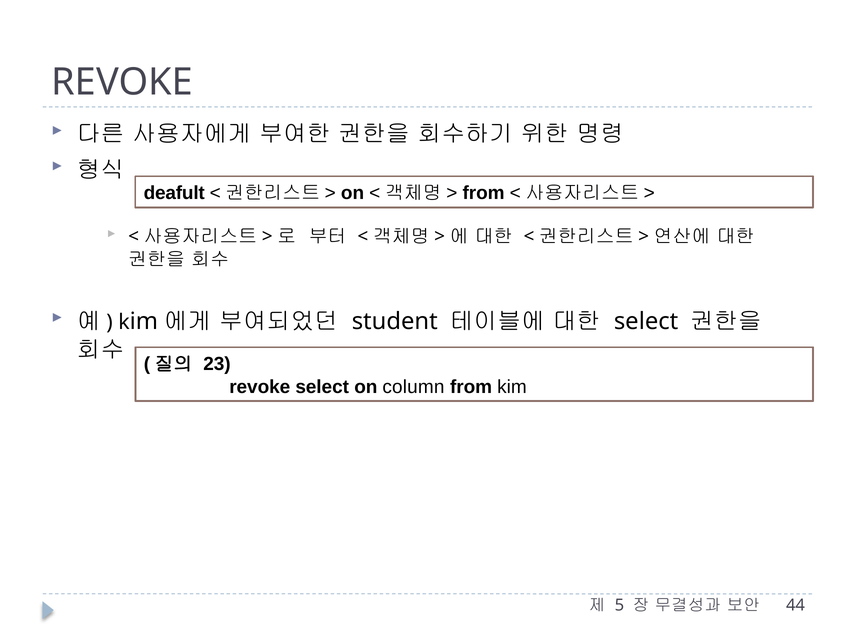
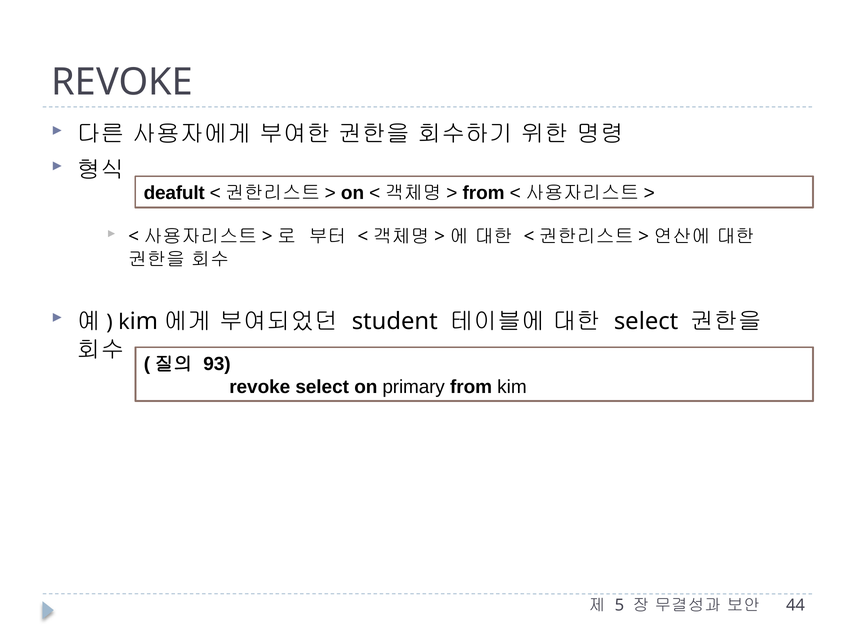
23: 23 -> 93
column: column -> primary
